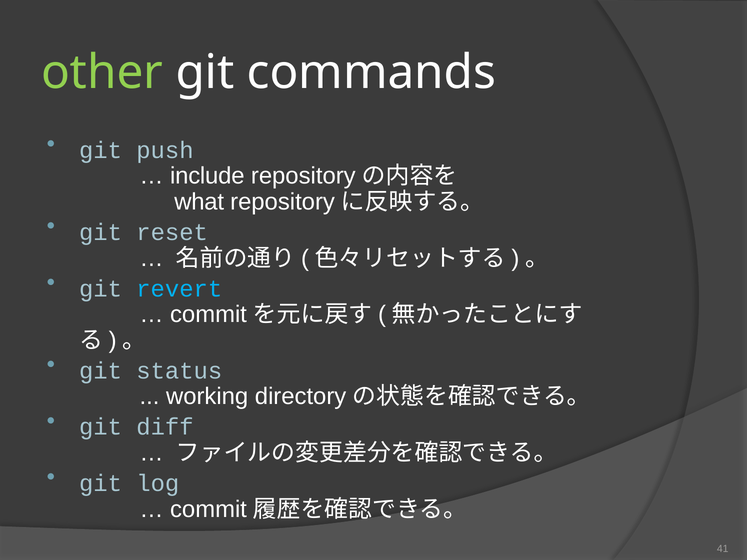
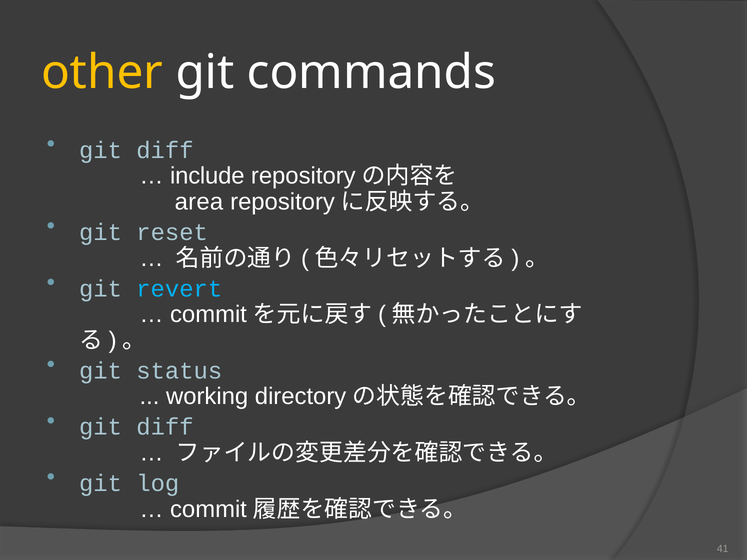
other colour: light green -> yellow
push at (165, 150): push -> diff
what: what -> area
